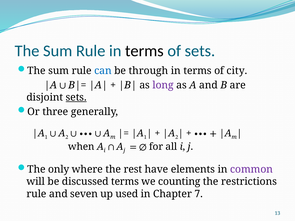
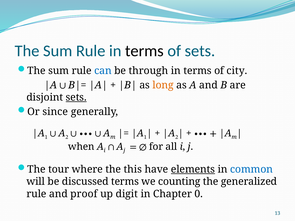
long colour: purple -> orange
three: three -> since
only: only -> tour
rest: rest -> this
elements underline: none -> present
common colour: purple -> blue
restrictions: restrictions -> generalized
seven: seven -> proof
used: used -> digit
7: 7 -> 0
